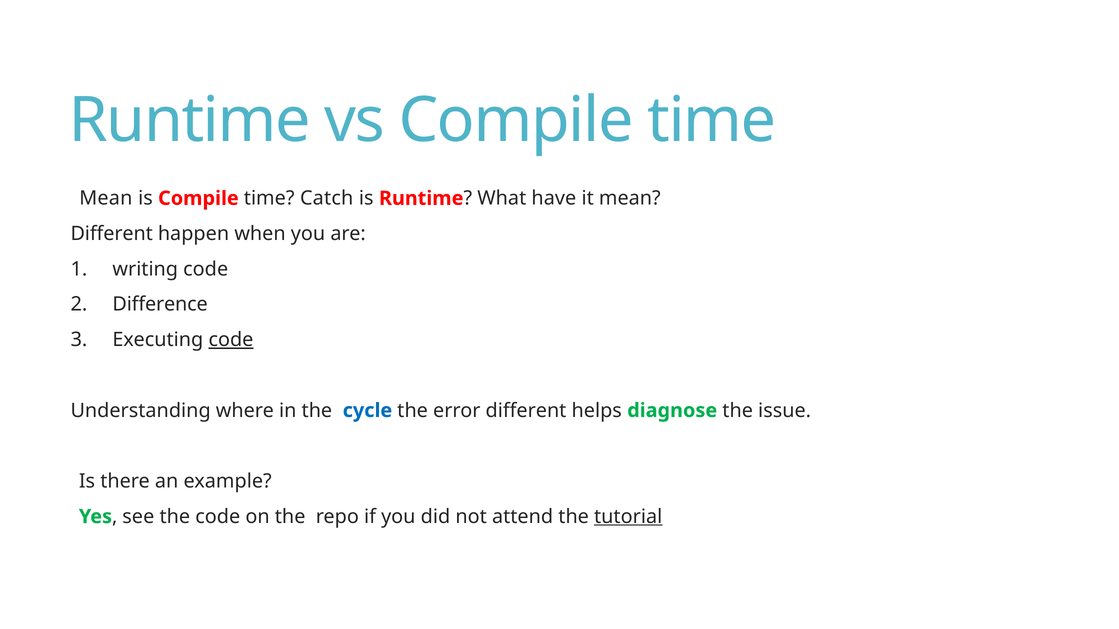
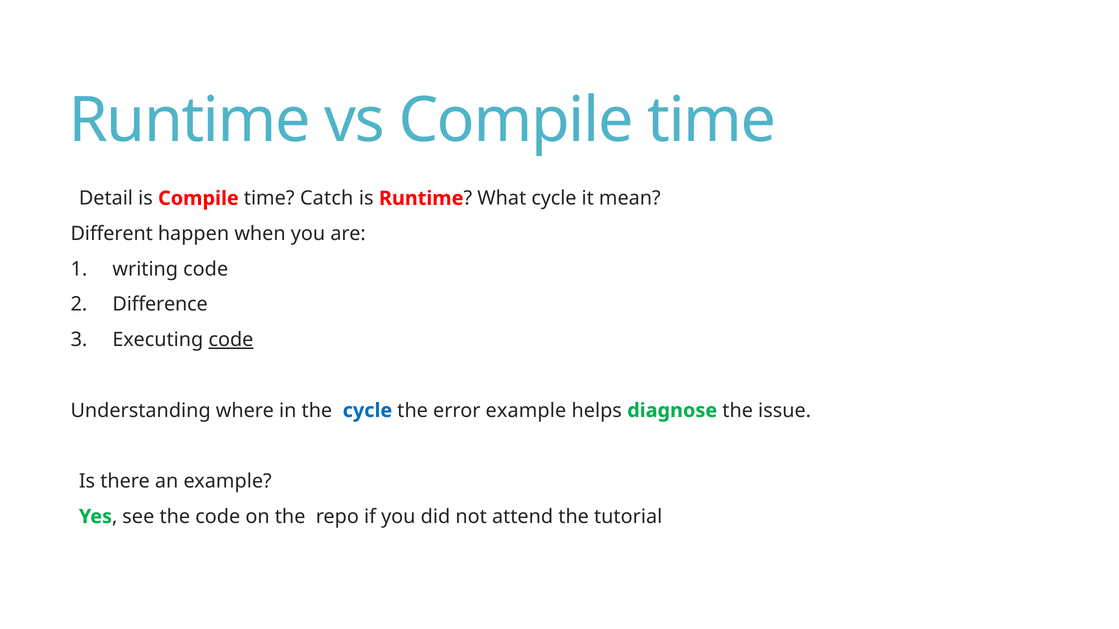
Mean at (106, 198): Mean -> Detail
What have: have -> cycle
error different: different -> example
tutorial underline: present -> none
